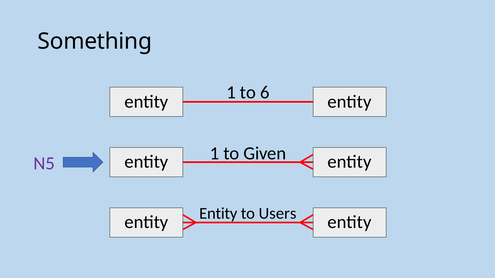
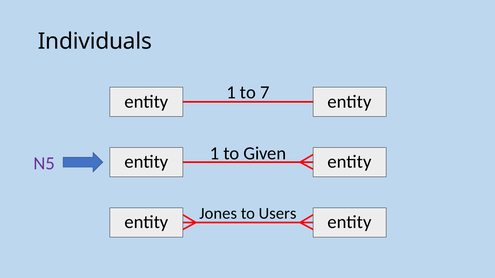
Something: Something -> Individuals
6: 6 -> 7
Entity at (218, 214): Entity -> Jones
